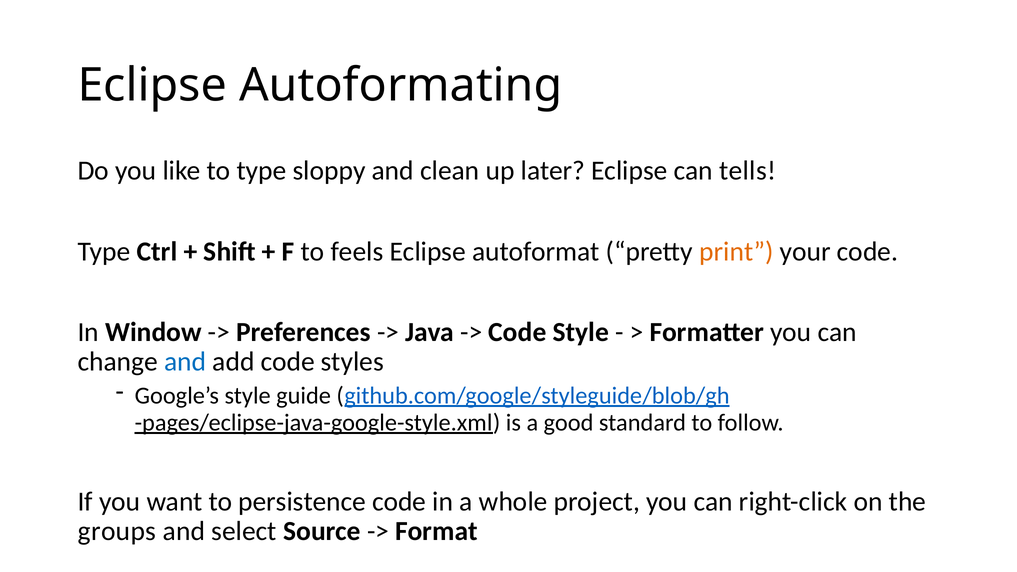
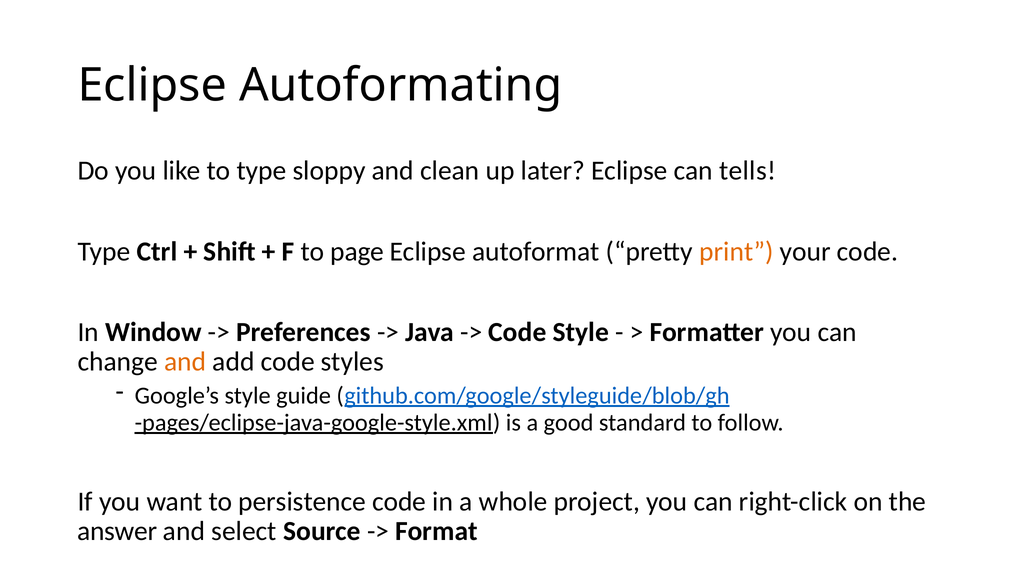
feels: feels -> page
and at (185, 362) colour: blue -> orange
groups: groups -> answer
